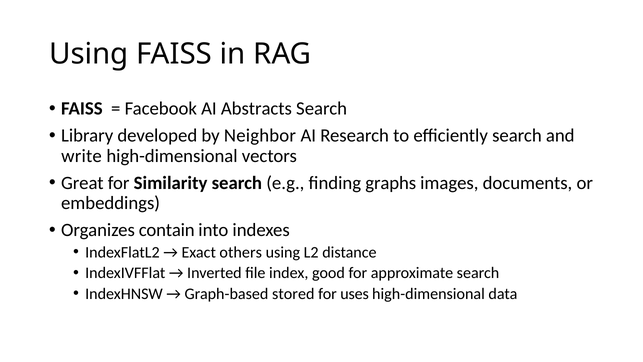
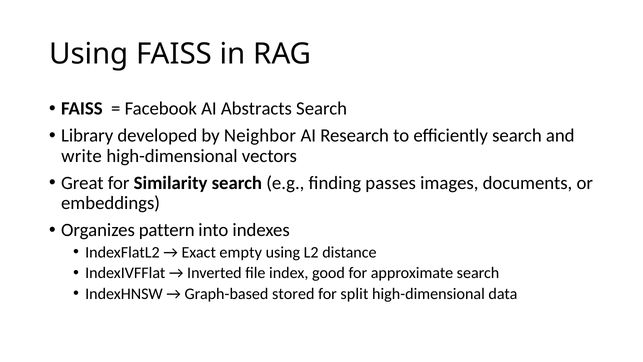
graphs: graphs -> passes
contain: contain -> pattern
others: others -> empty
uses: uses -> split
